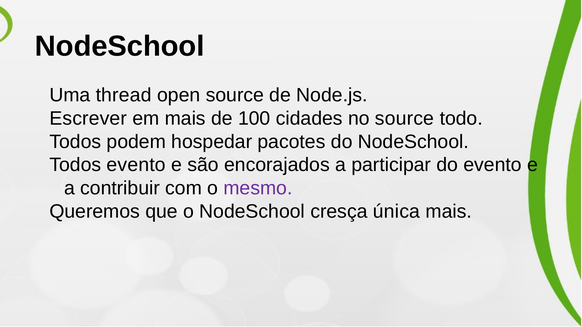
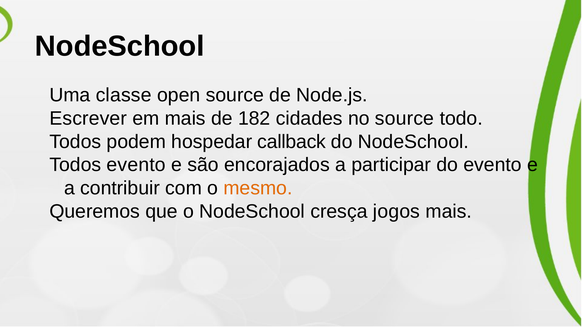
thread: thread -> classe
100: 100 -> 182
pacotes: pacotes -> callback
mesmo colour: purple -> orange
única: única -> jogos
